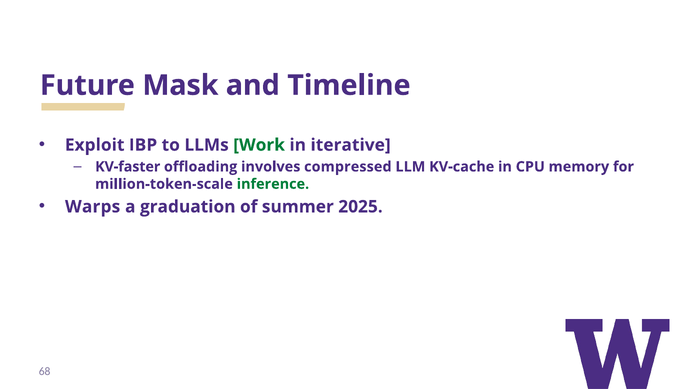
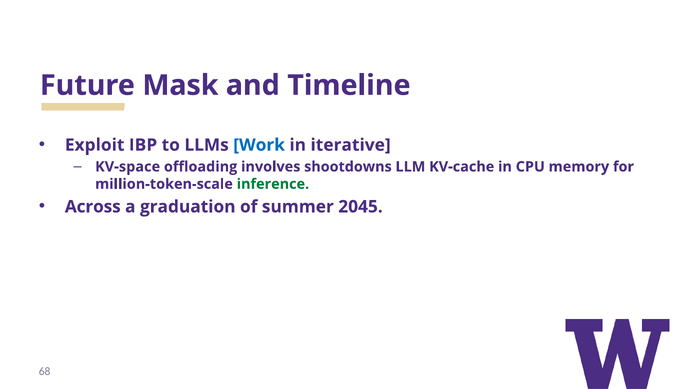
Work colour: green -> blue
KV-faster: KV-faster -> KV-space
compressed: compressed -> shootdowns
Warps: Warps -> Across
2025: 2025 -> 2045
